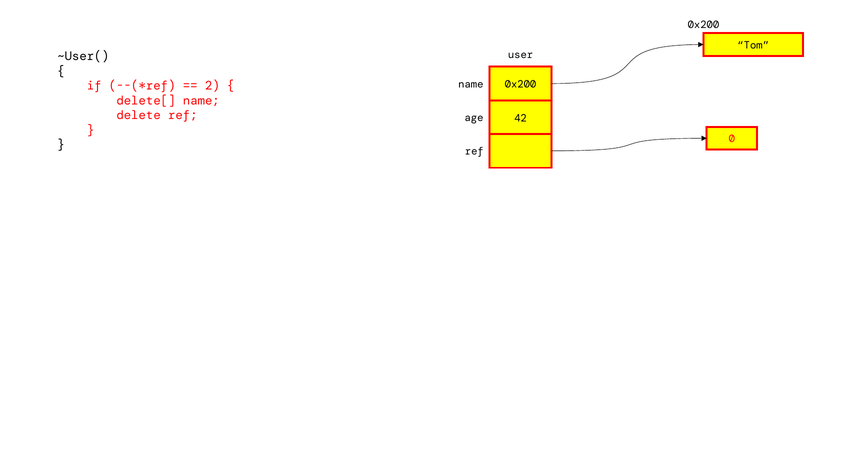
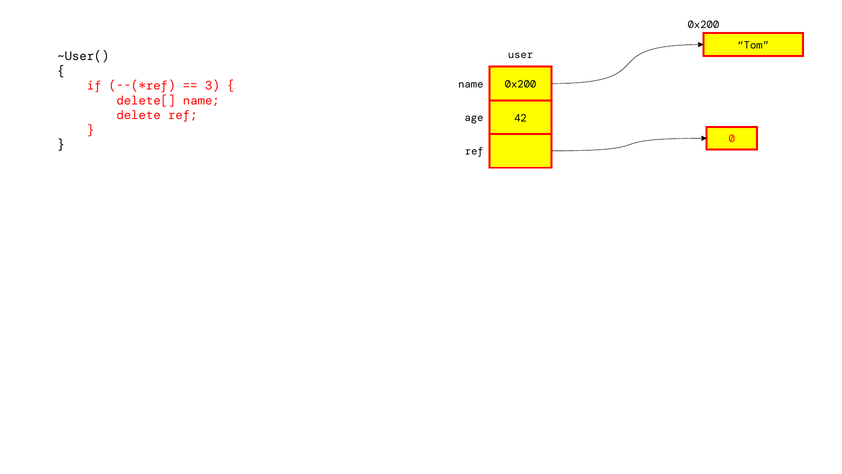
2: 2 -> 3
